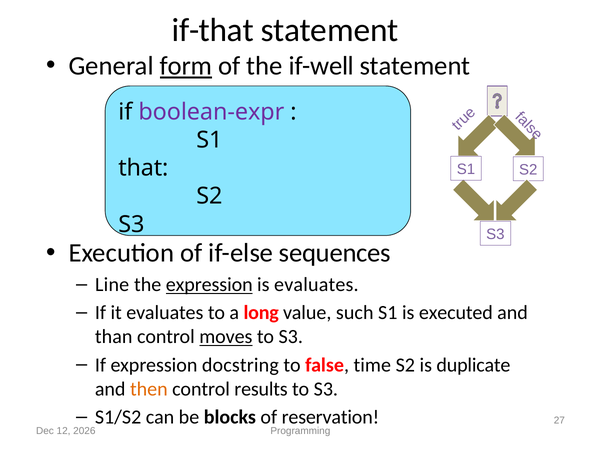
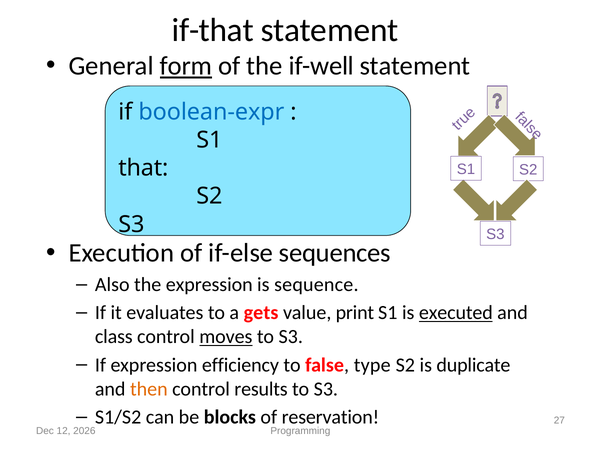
boolean-expr colour: purple -> blue
Line: Line -> Also
expression at (209, 285) underline: present -> none
is evaluates: evaluates -> sequence
long: long -> gets
such: such -> print
executed underline: none -> present
than: than -> class
docstring: docstring -> efficiency
time: time -> type
